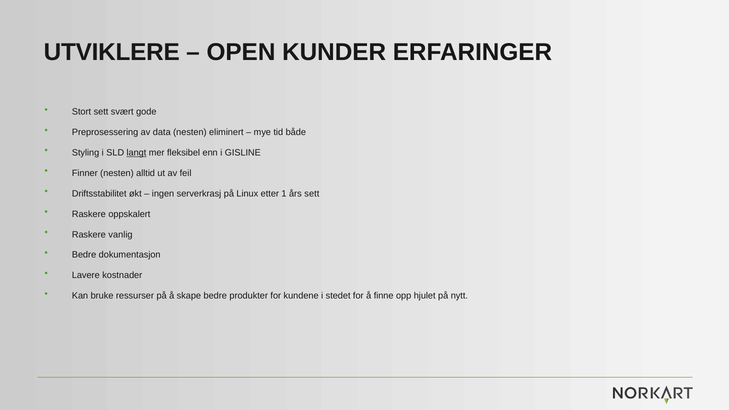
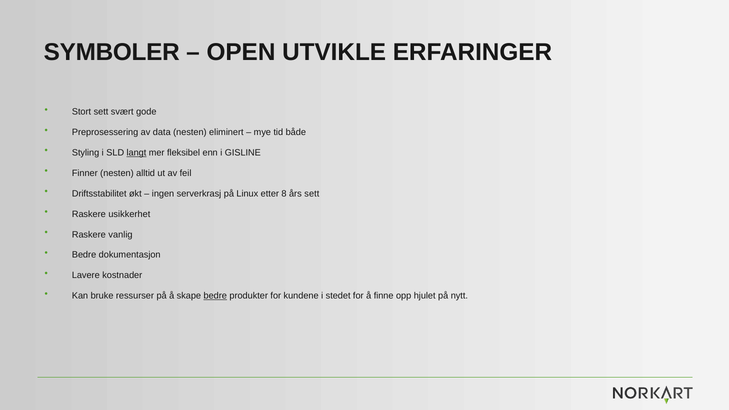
UTVIKLERE: UTVIKLERE -> SYMBOLER
KUNDER: KUNDER -> UTVIKLE
1: 1 -> 8
oppskalert: oppskalert -> usikkerhet
bedre at (215, 296) underline: none -> present
